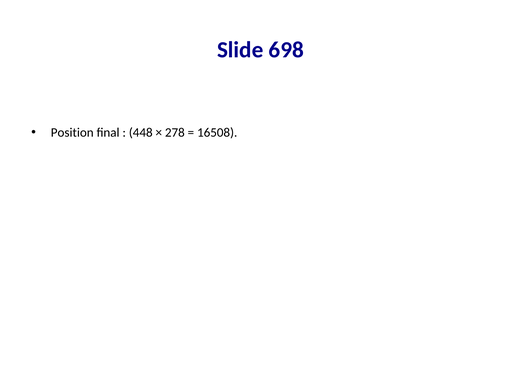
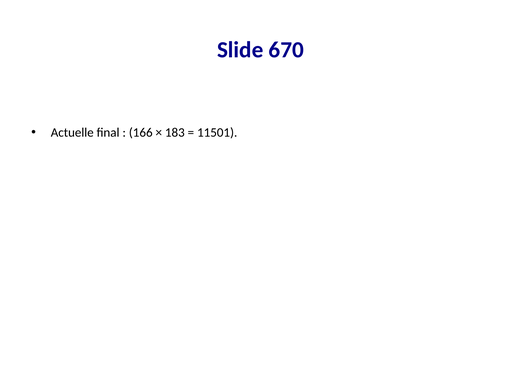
698: 698 -> 670
Position: Position -> Actuelle
448: 448 -> 166
278: 278 -> 183
16508: 16508 -> 11501
